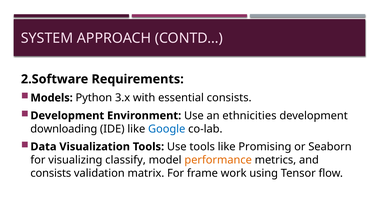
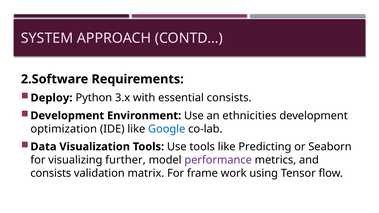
Models: Models -> Deploy
downloading: downloading -> optimization
Promising: Promising -> Predicting
classify: classify -> further
performance colour: orange -> purple
